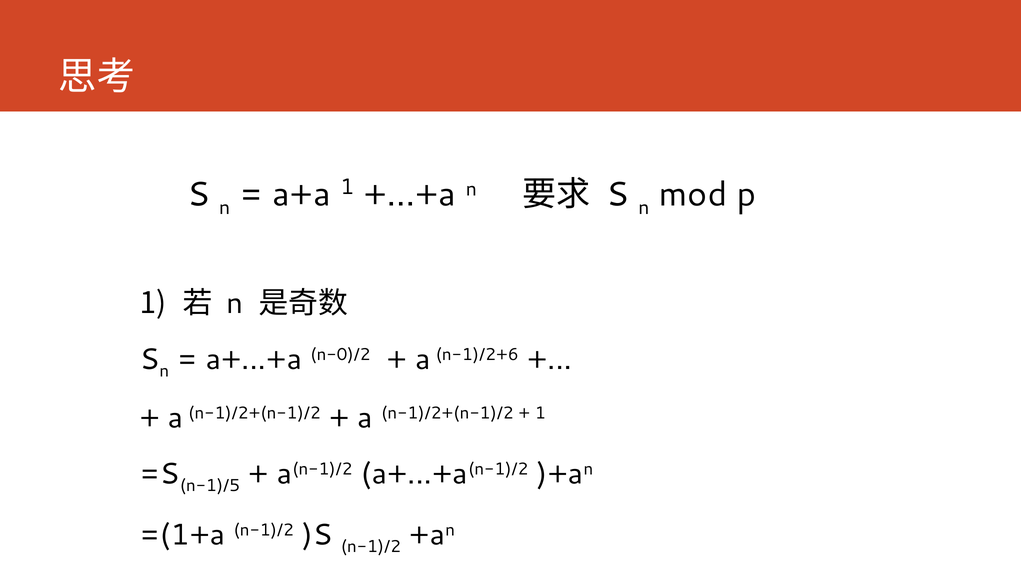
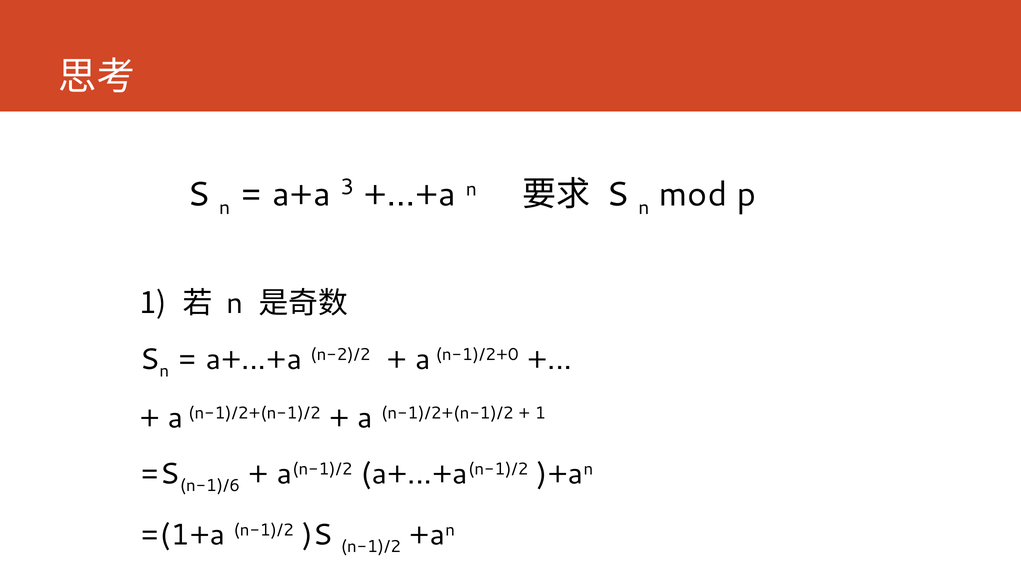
a+a 1: 1 -> 3
n-0)/2: n-0)/2 -> n-2)/2
n-1)/2+6: n-1)/2+6 -> n-1)/2+0
n-1)/5: n-1)/5 -> n-1)/6
